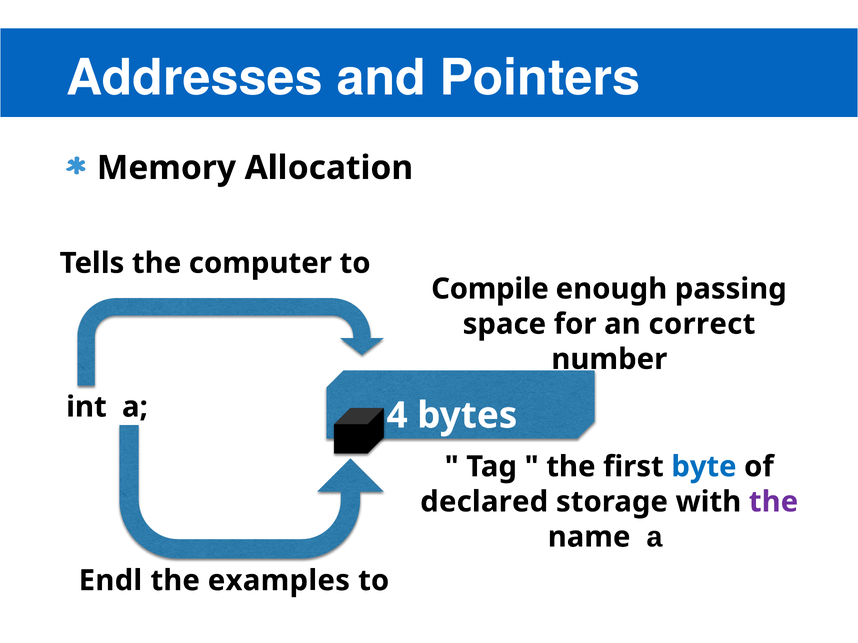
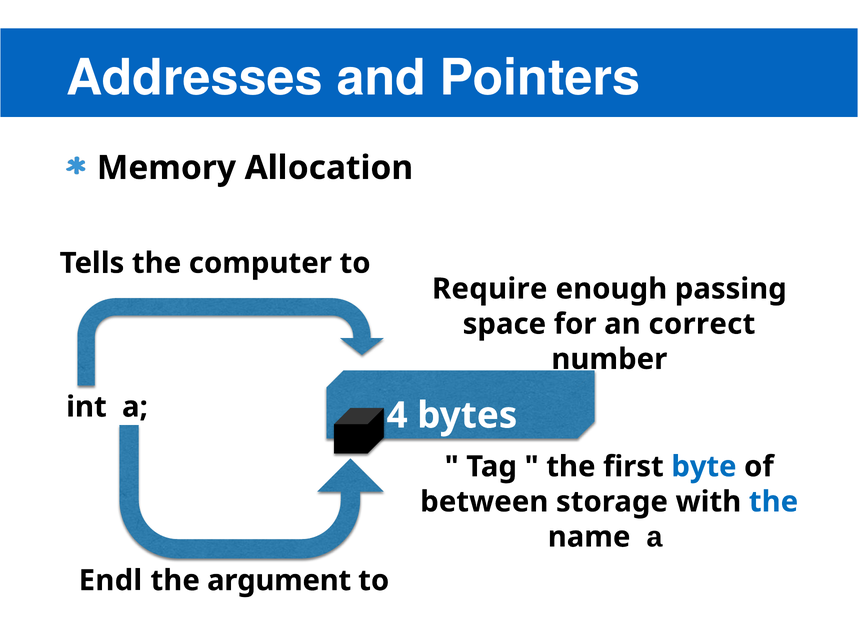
Compile: Compile -> Require
declared: declared -> between
the at (774, 502) colour: purple -> blue
examples: examples -> argument
